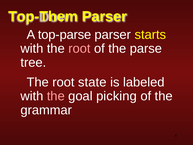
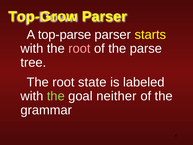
Top-Them: Top-Them -> Top-Grow
the at (56, 96) colour: pink -> light green
picking: picking -> neither
